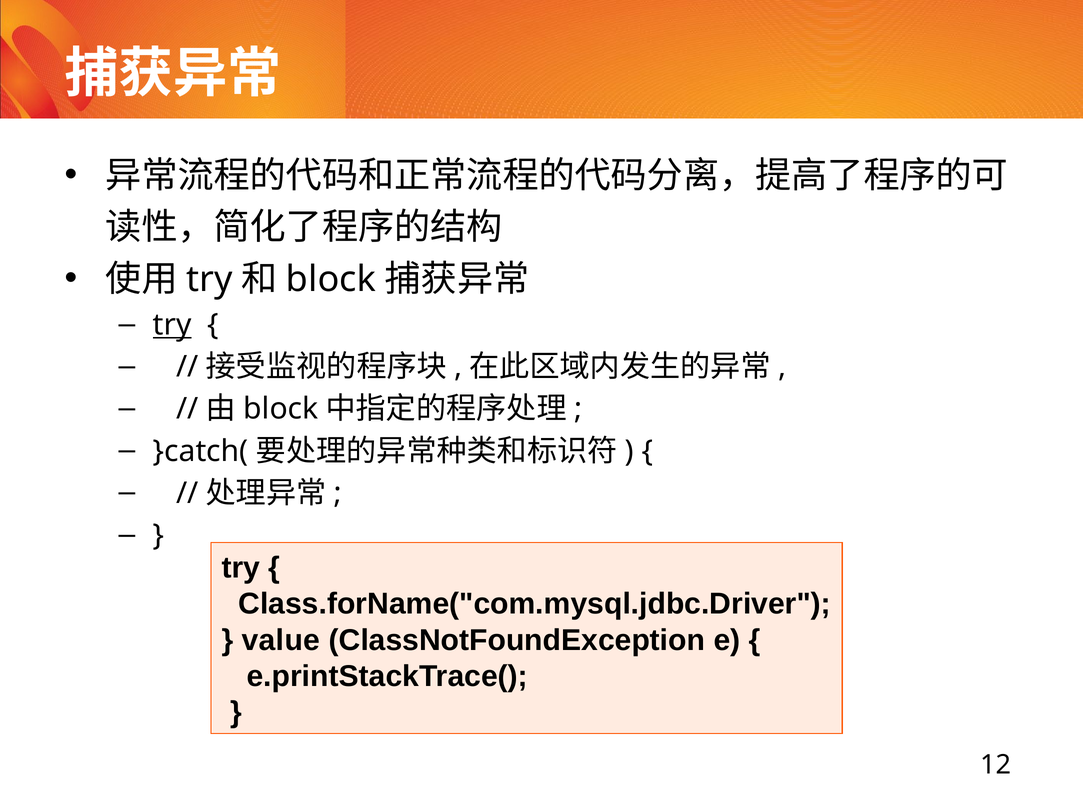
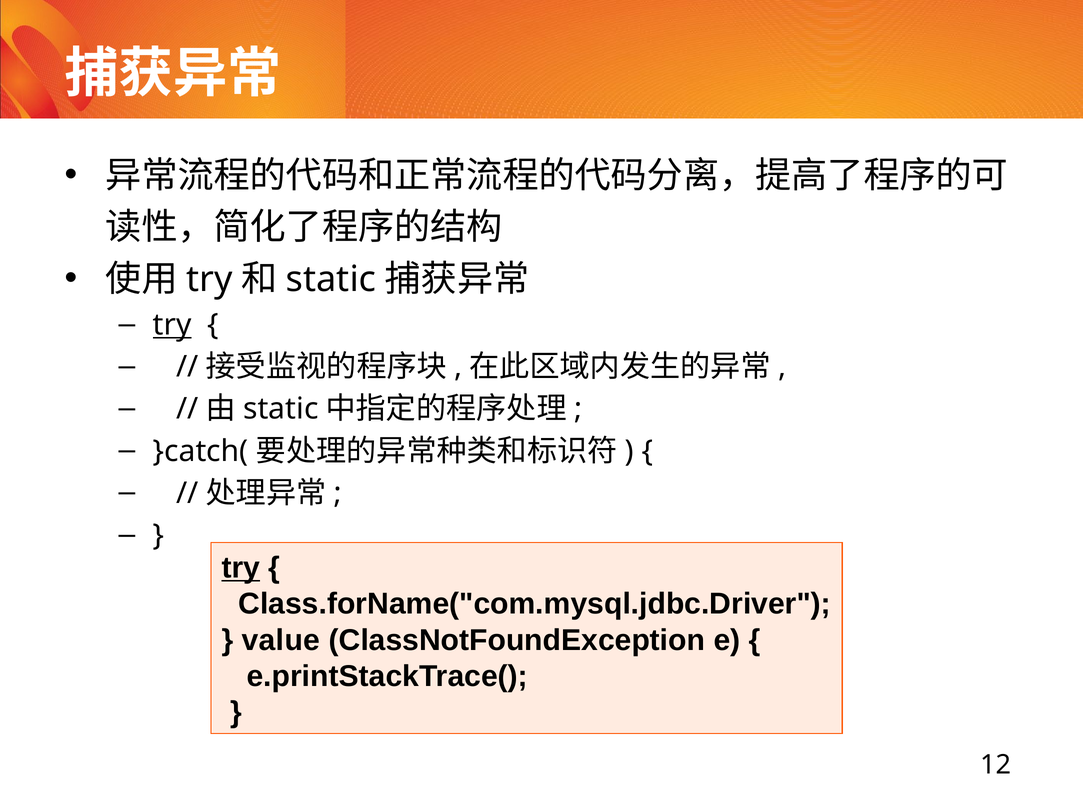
block at (331, 280): block -> static
block at (281, 409): block -> static
try at (241, 568) underline: none -> present
